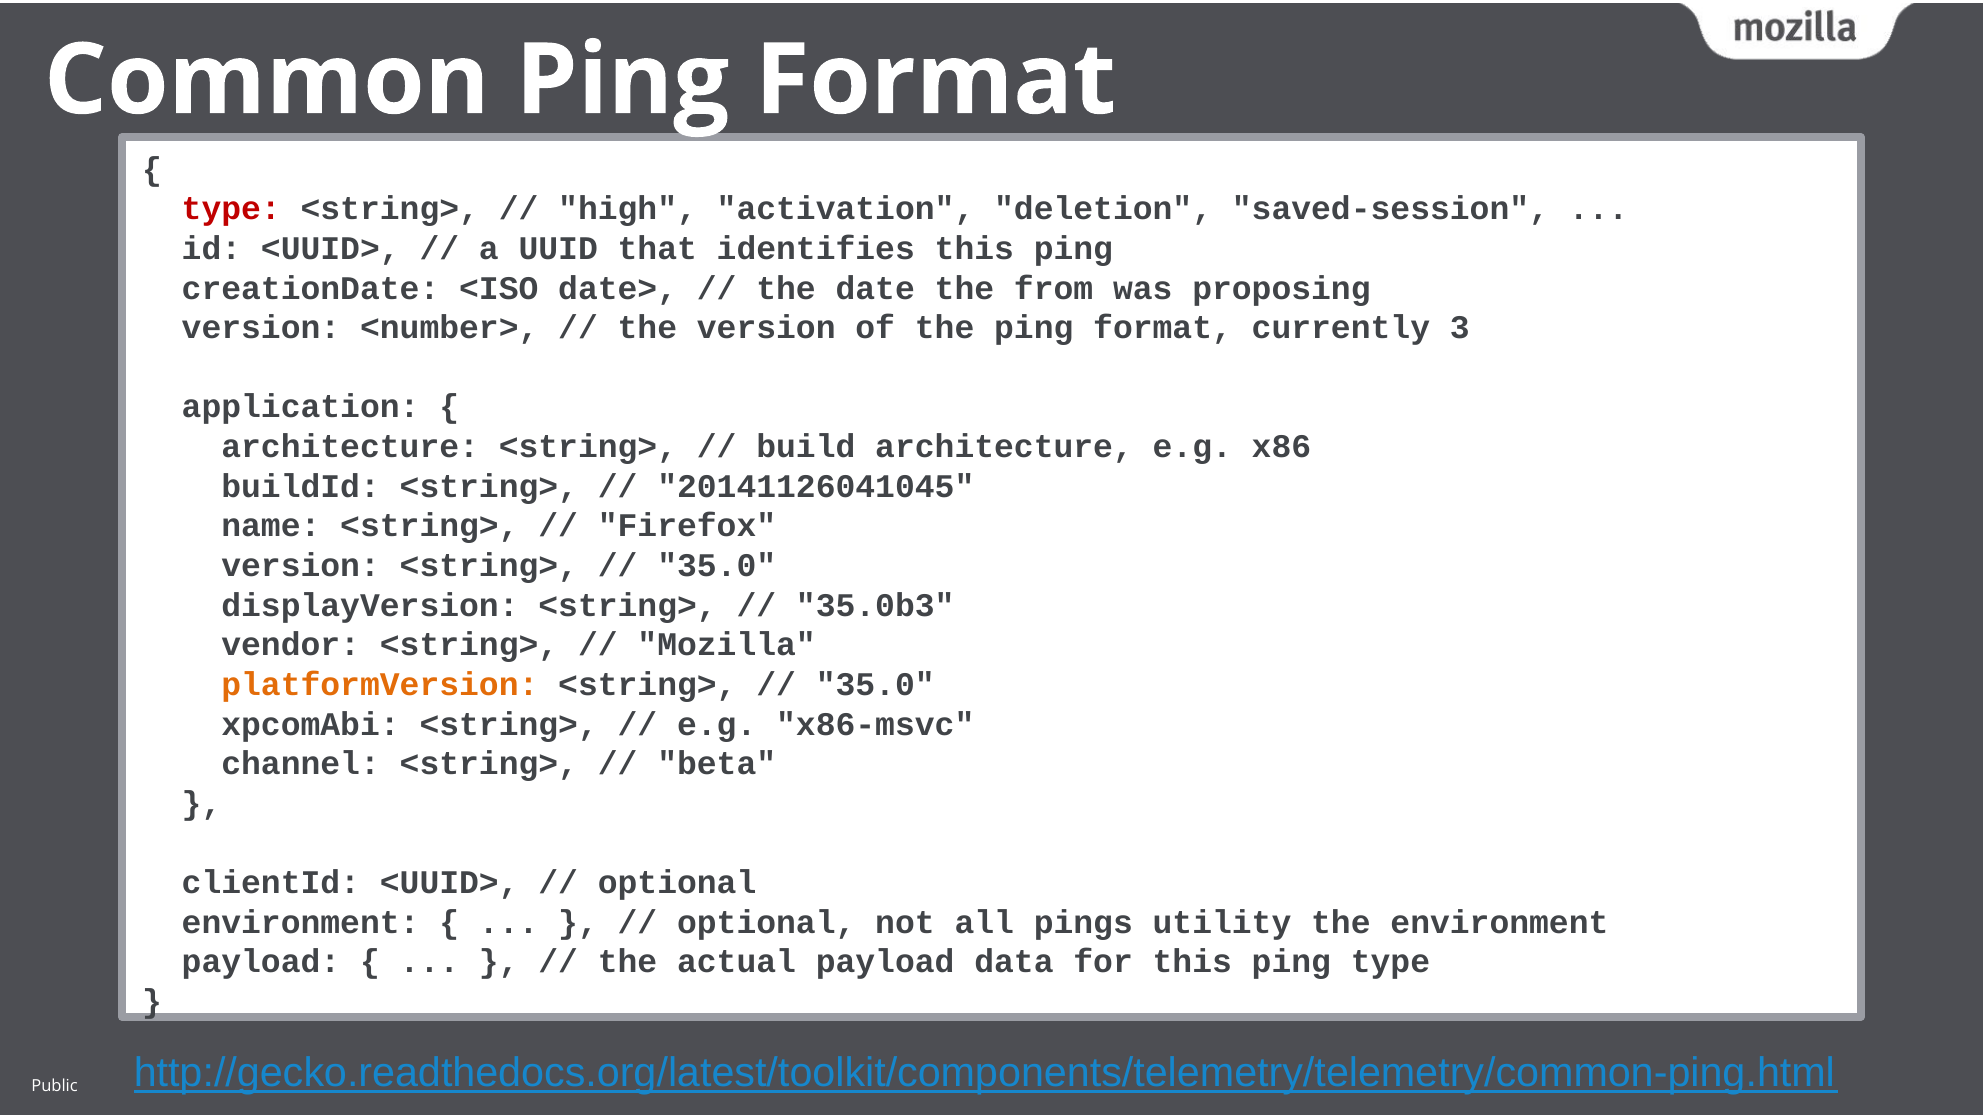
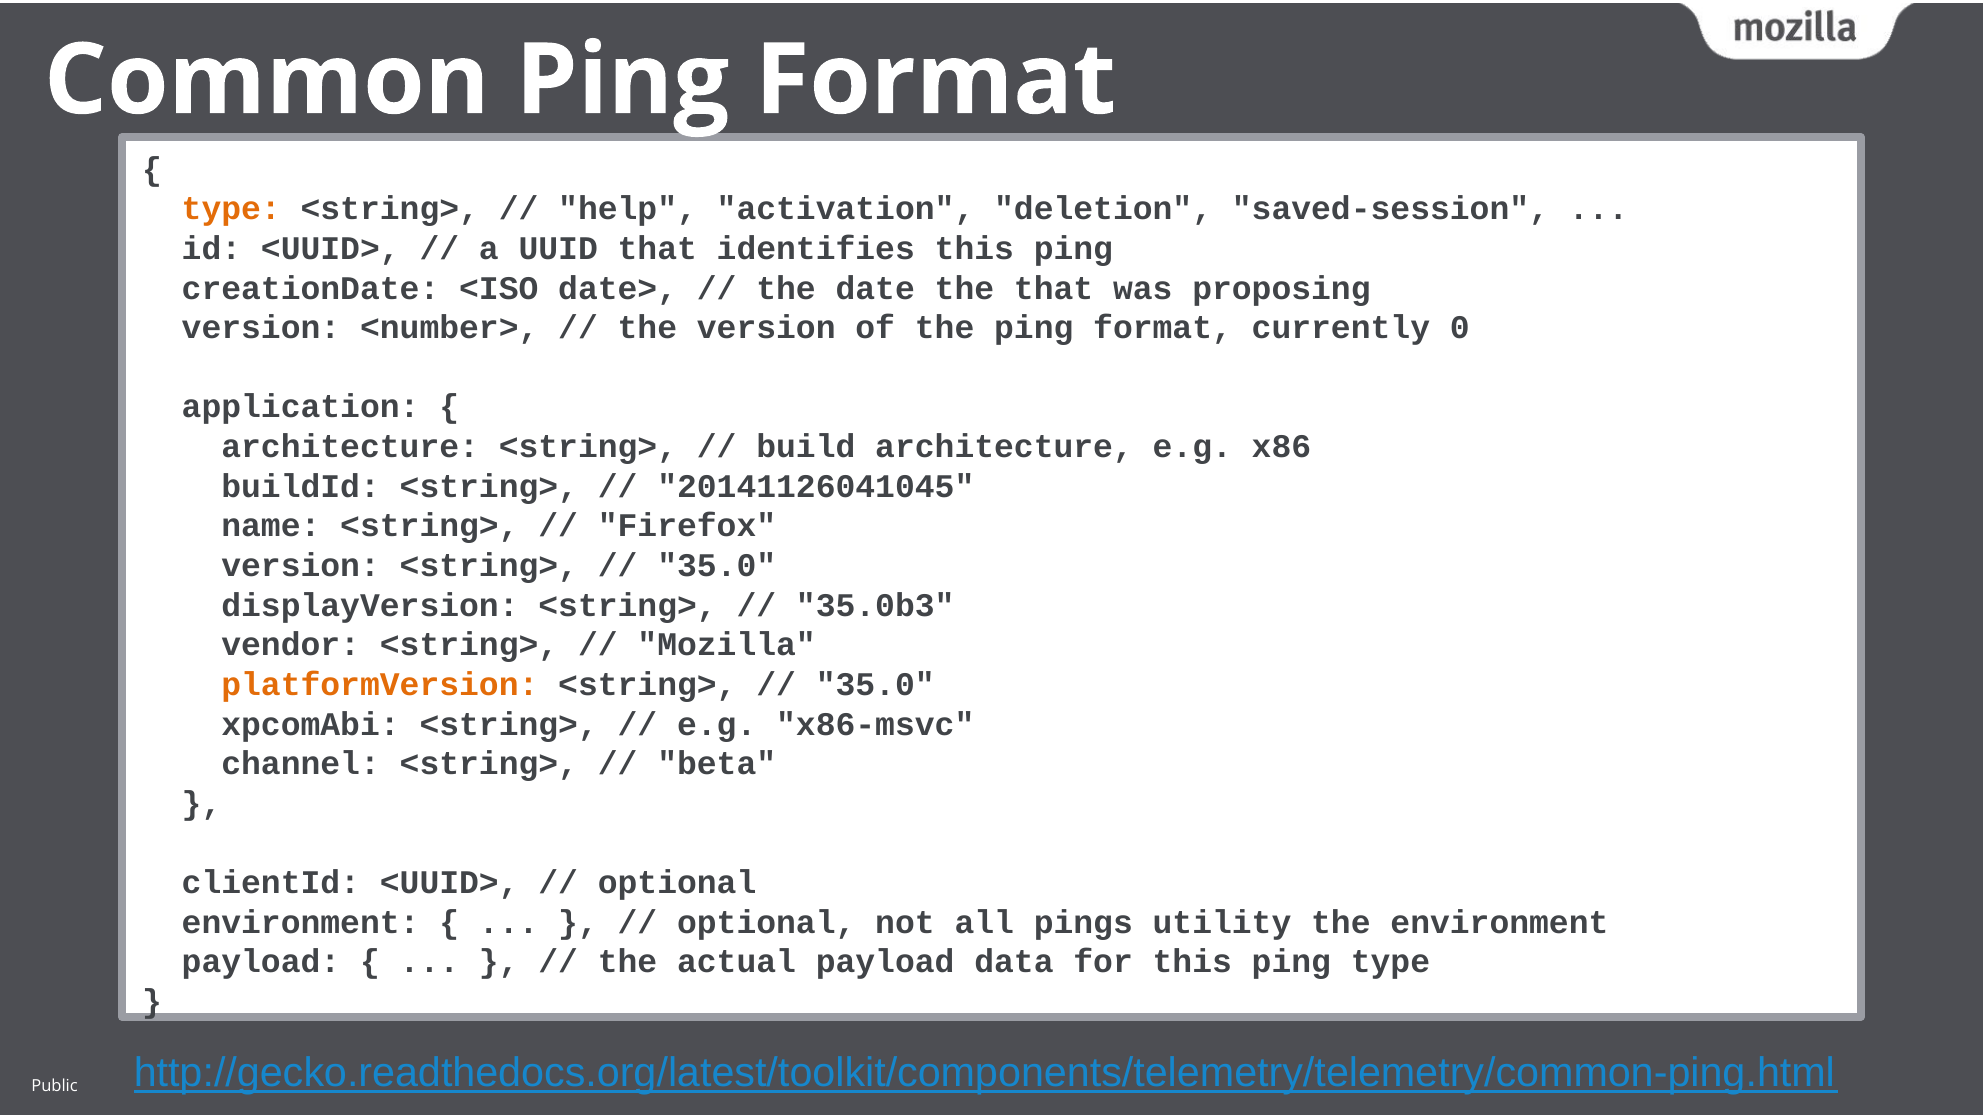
type at (231, 209) colour: red -> orange
high: high -> help
the from: from -> that
3: 3 -> 0
